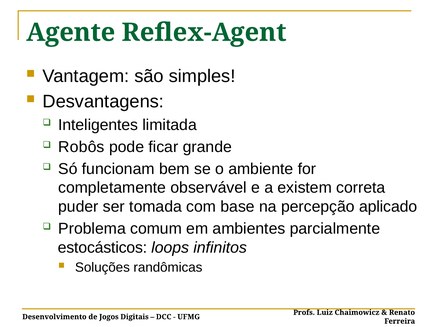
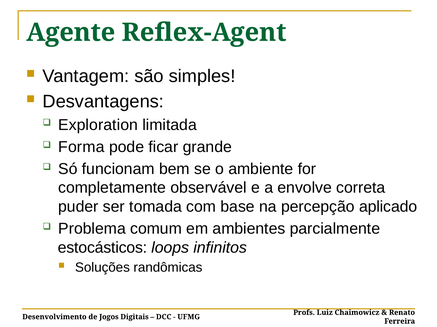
Inteligentes: Inteligentes -> Exploration
Robôs: Robôs -> Forma
existem: existem -> envolve
